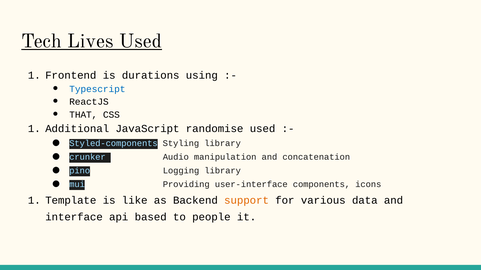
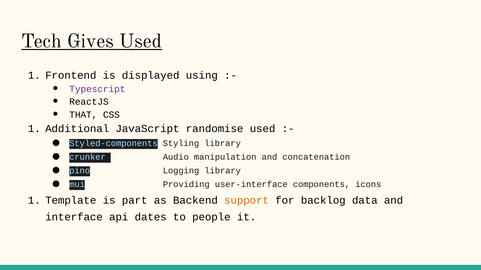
Lives: Lives -> Gives
durations: durations -> displayed
Typescript colour: blue -> purple
like: like -> part
various: various -> backlog
based: based -> dates
